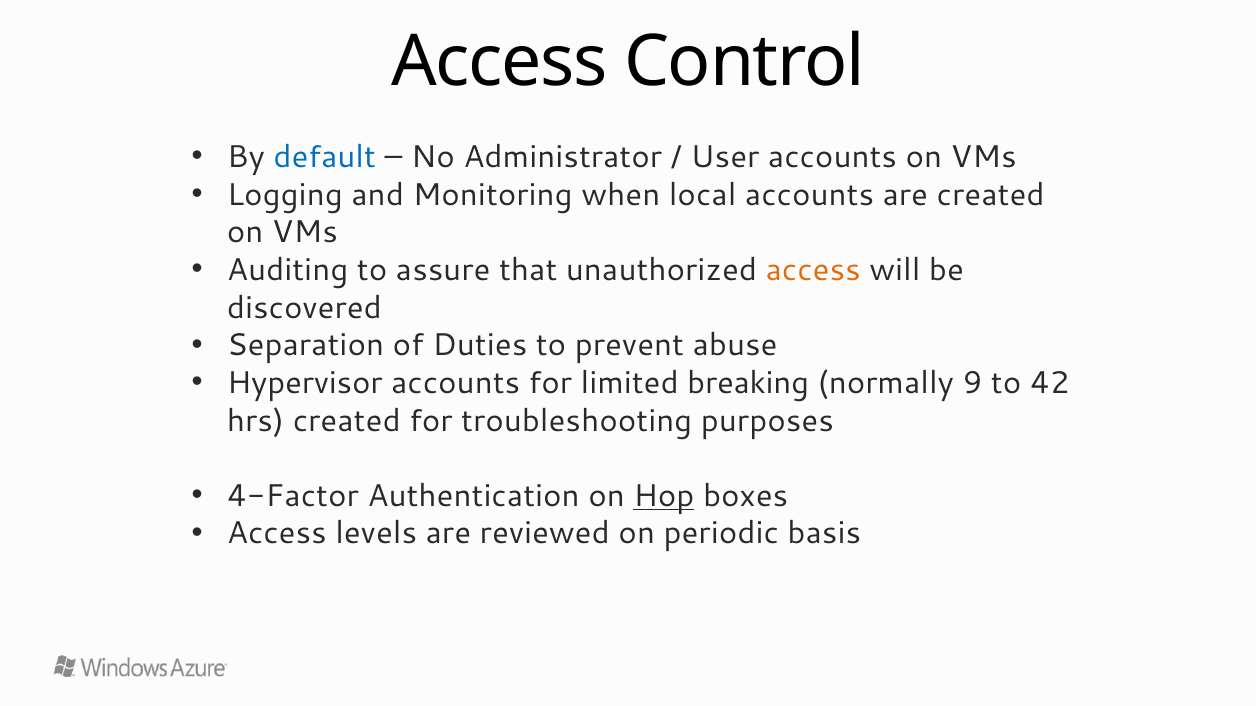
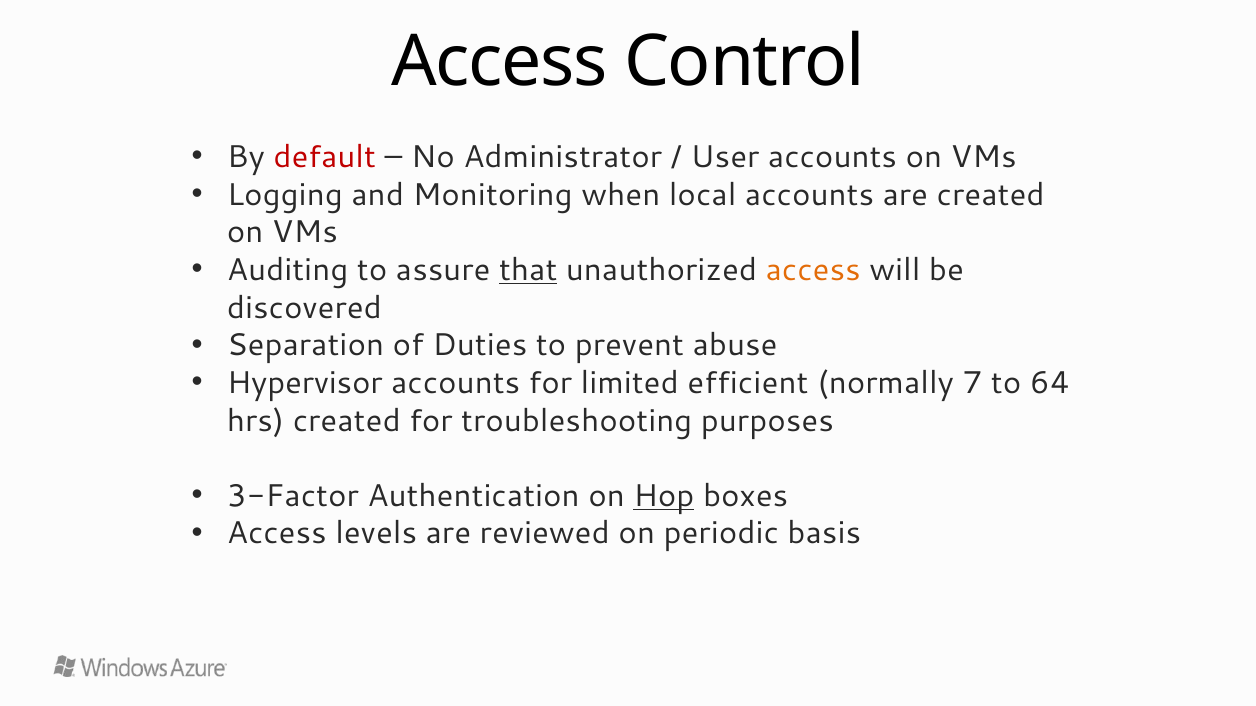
default colour: blue -> red
that underline: none -> present
breaking: breaking -> efficient
9: 9 -> 7
42: 42 -> 64
4-Factor: 4-Factor -> 3-Factor
